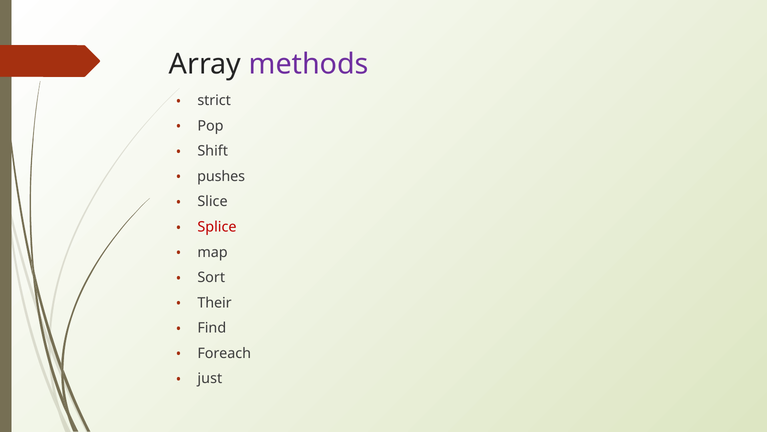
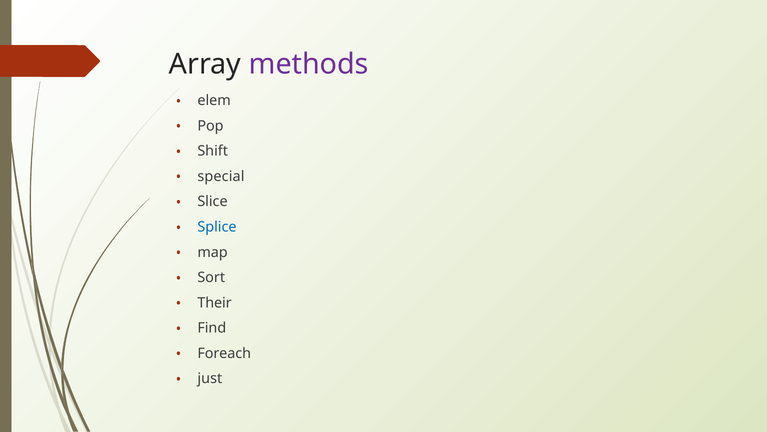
strict: strict -> elem
pushes: pushes -> special
Splice colour: red -> blue
